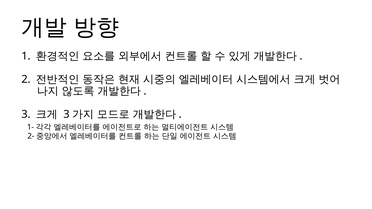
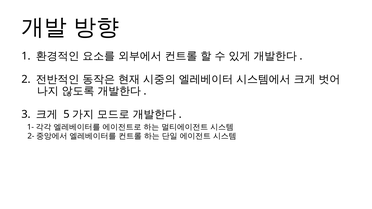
3 at (66, 114): 3 -> 5
